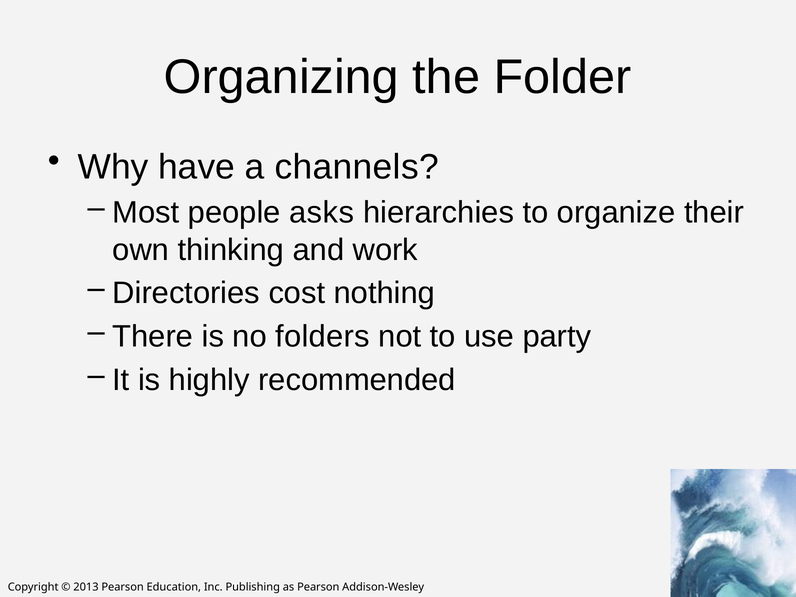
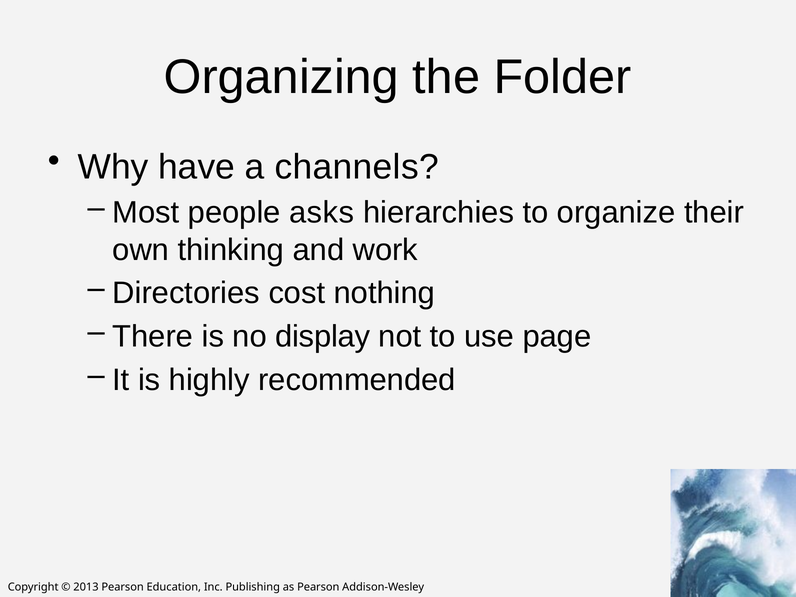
folders: folders -> display
party: party -> page
